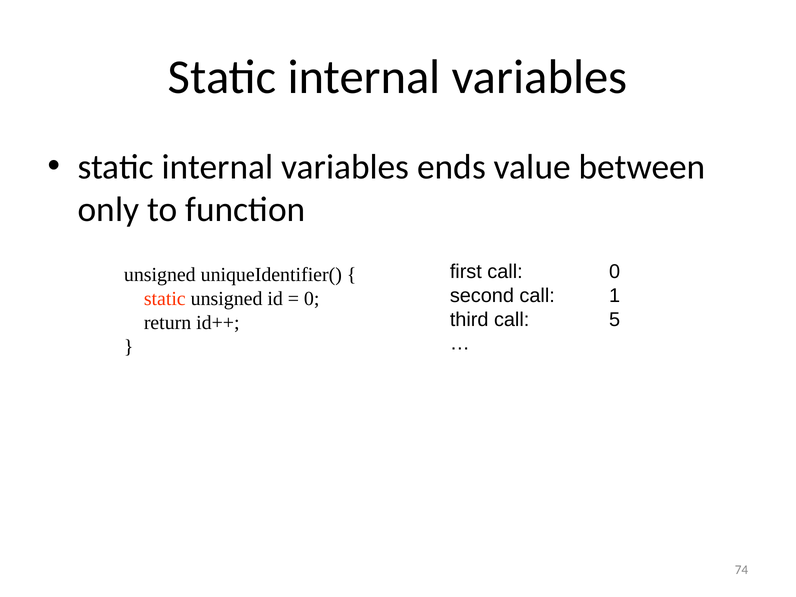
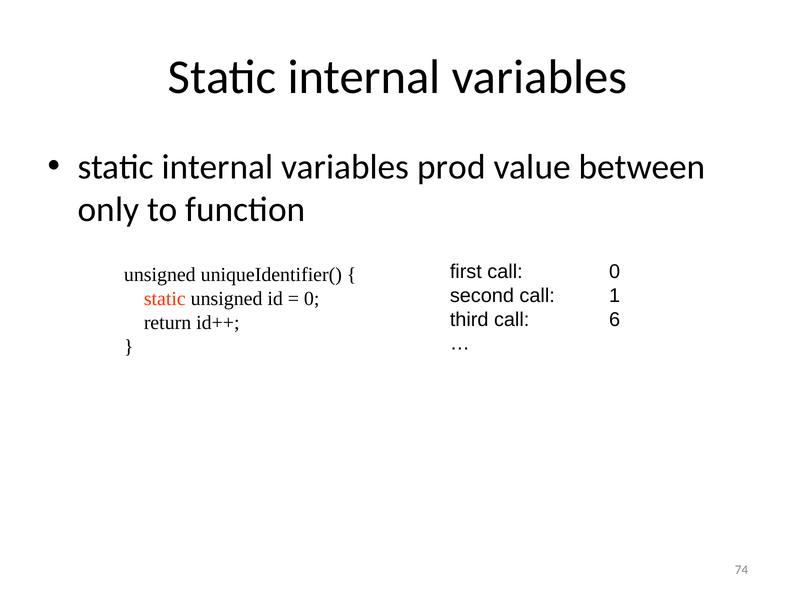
ends: ends -> prod
5: 5 -> 6
